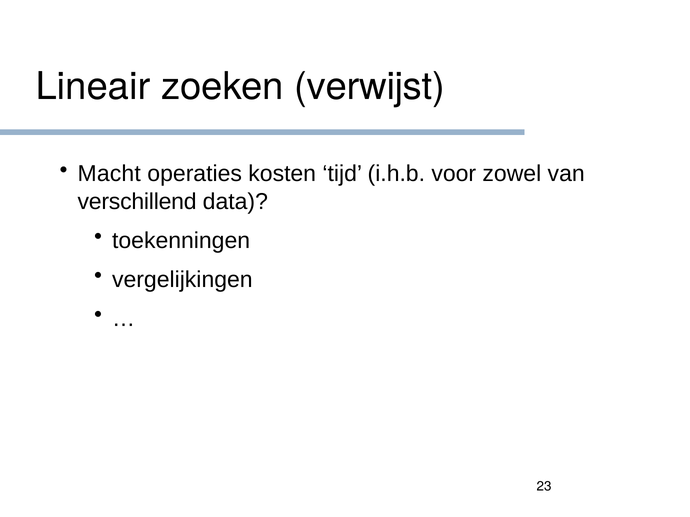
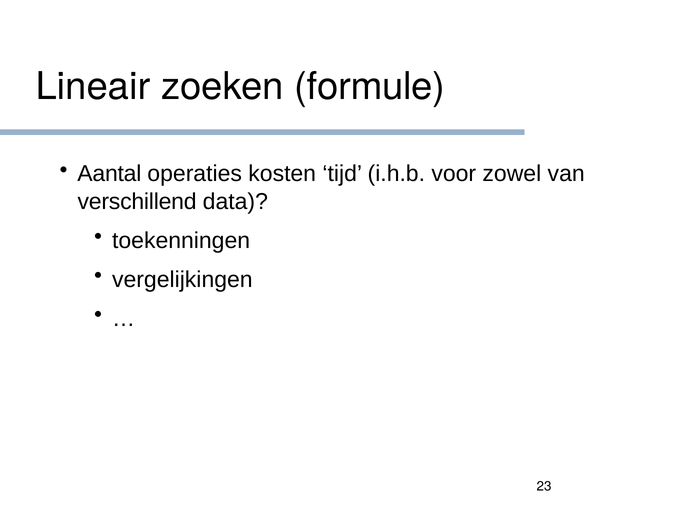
verwijst: verwijst -> formule
Macht: Macht -> Aantal
